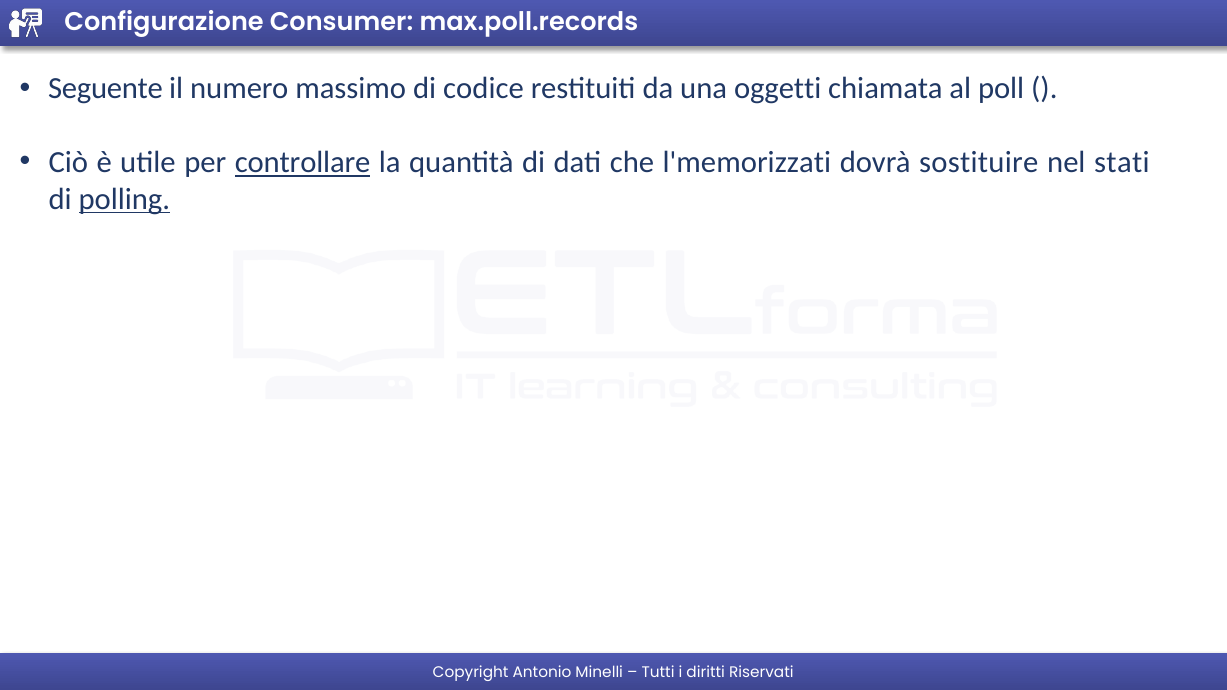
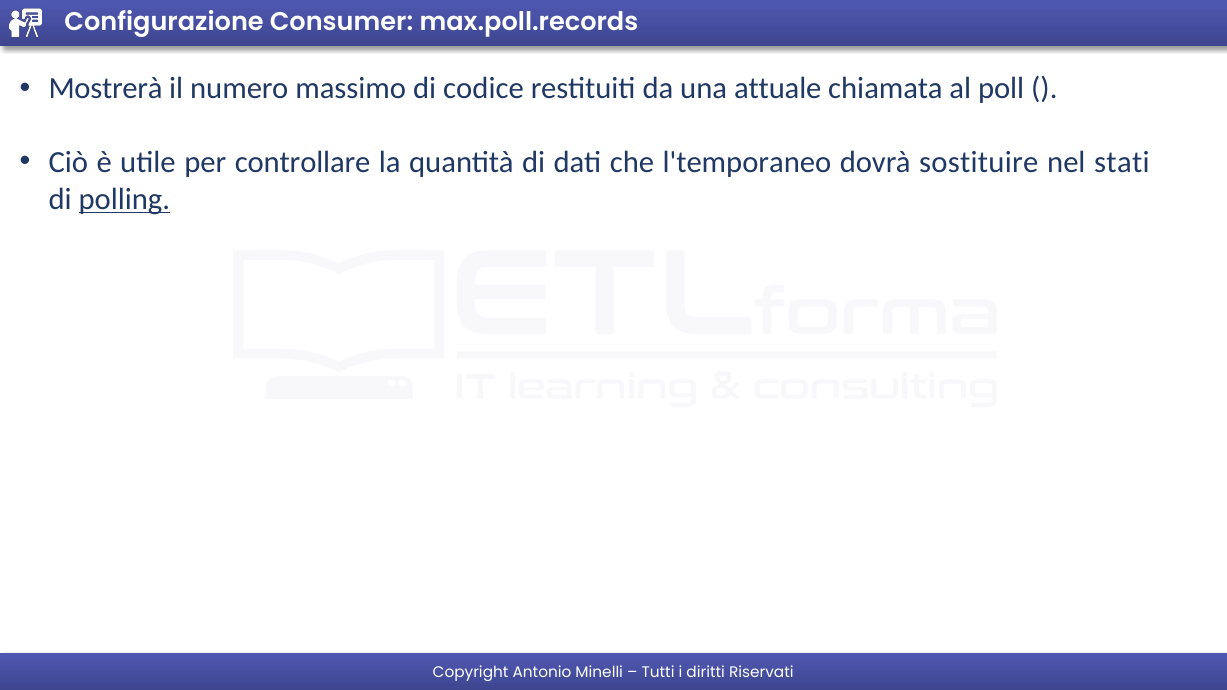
Seguente: Seguente -> Mostrerà
oggetti: oggetti -> attuale
controllare underline: present -> none
l'memorizzati: l'memorizzati -> l'temporaneo
